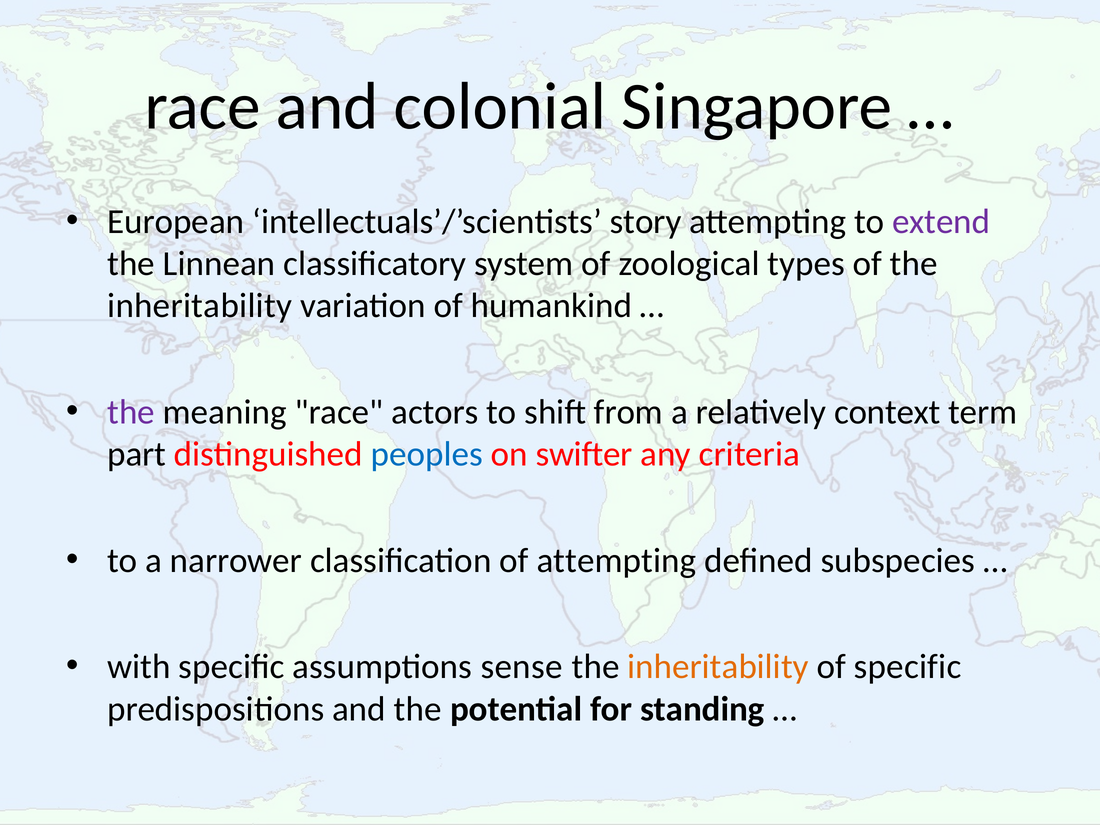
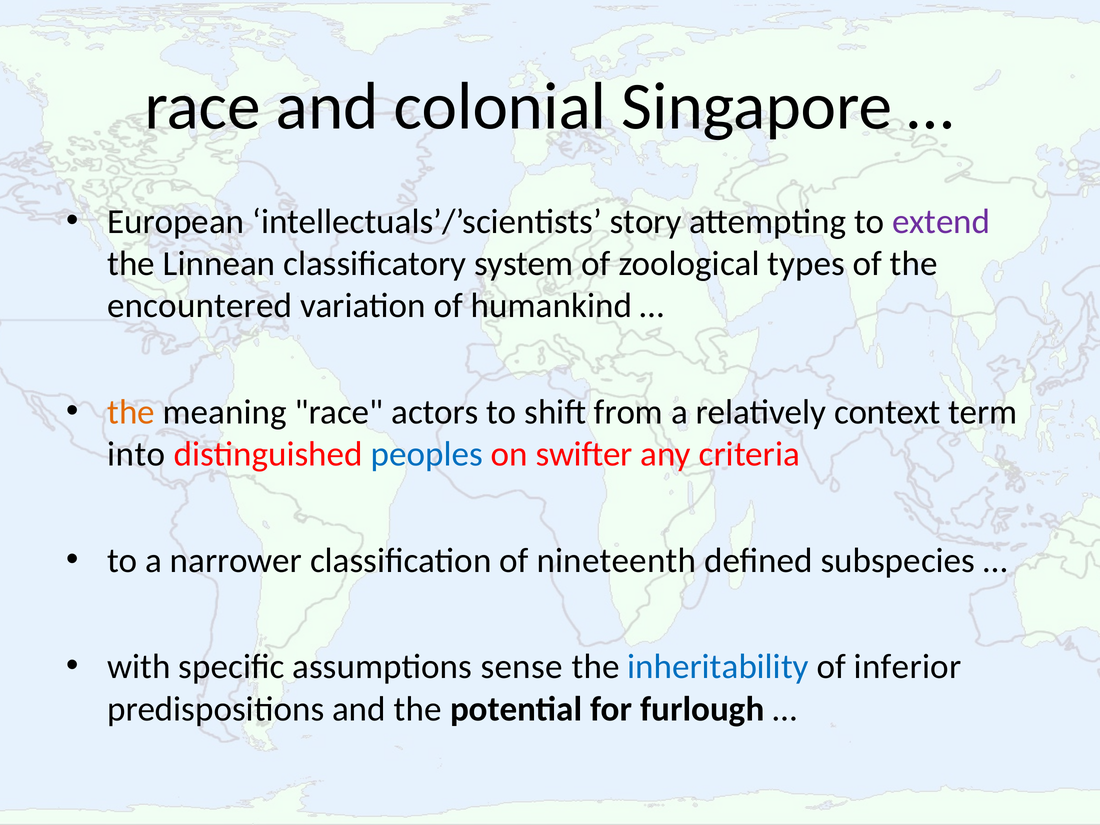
inheritability at (200, 306): inheritability -> encountered
the at (131, 412) colour: purple -> orange
part: part -> into
of attempting: attempting -> nineteenth
inheritability at (718, 667) colour: orange -> blue
of specific: specific -> inferior
standing: standing -> furlough
